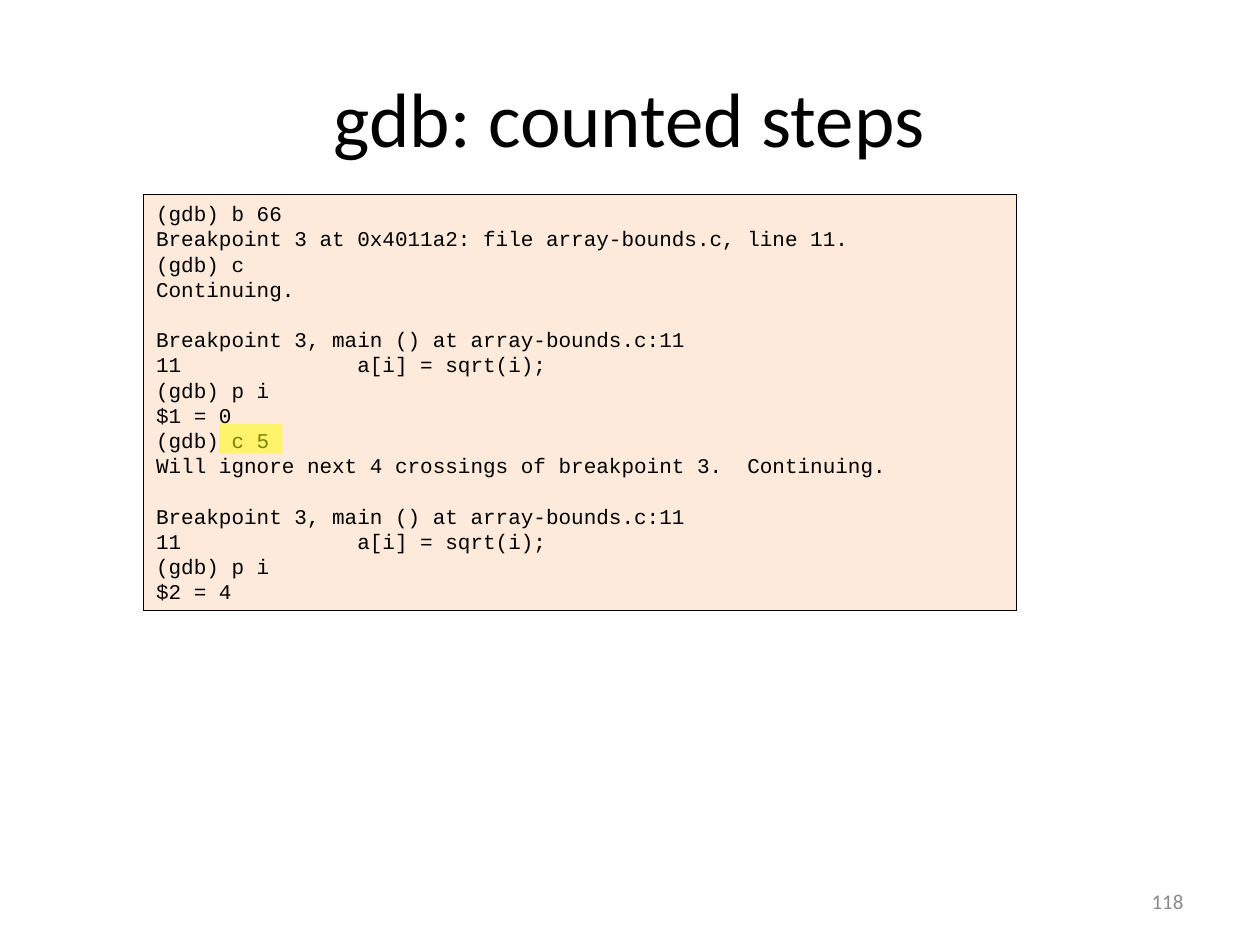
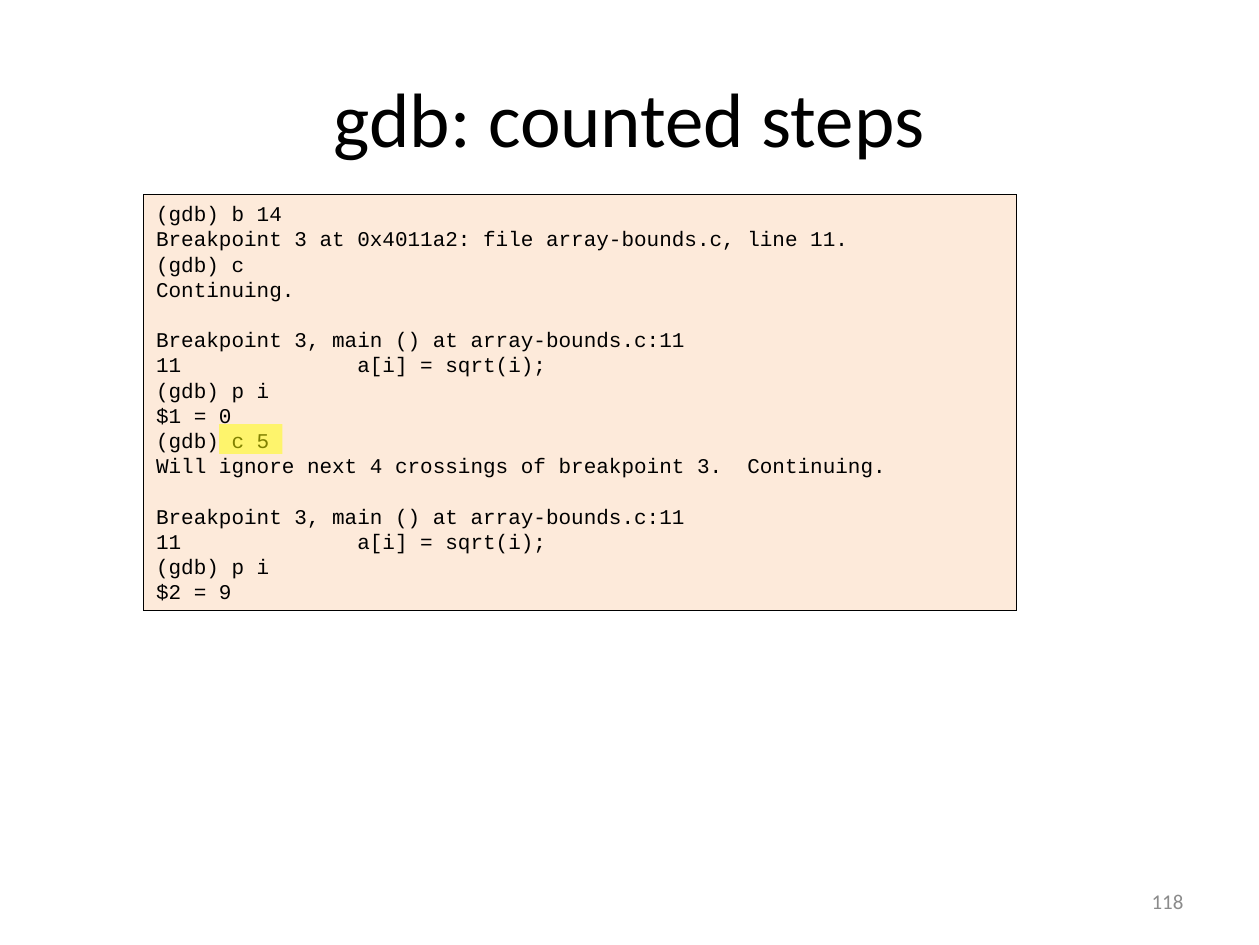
66: 66 -> 14
4 at (225, 592): 4 -> 9
